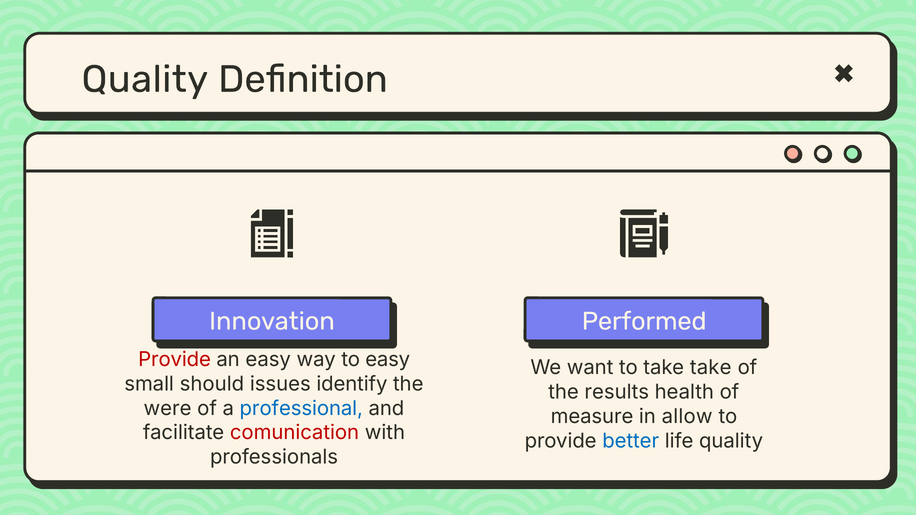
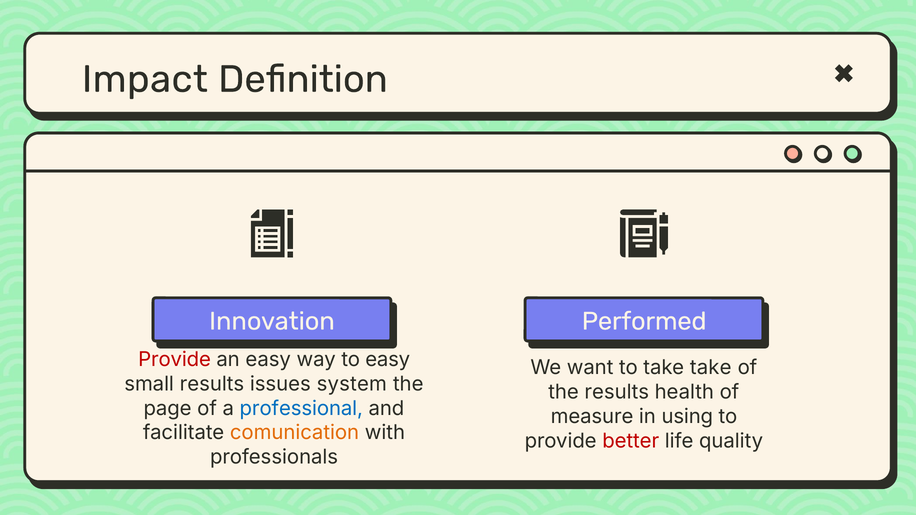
Quality at (145, 79): Quality -> Impact
small should: should -> results
identify: identify -> system
were: were -> page
allow: allow -> using
comunication colour: red -> orange
better colour: blue -> red
